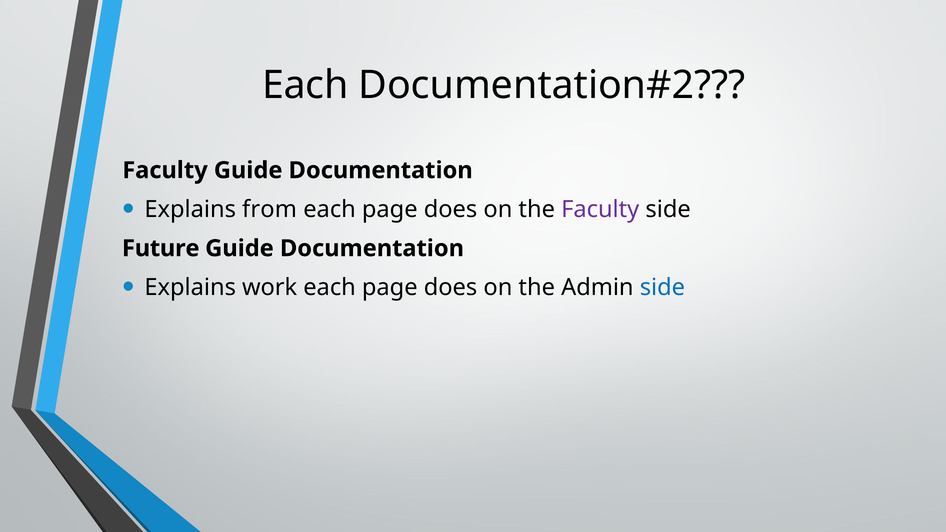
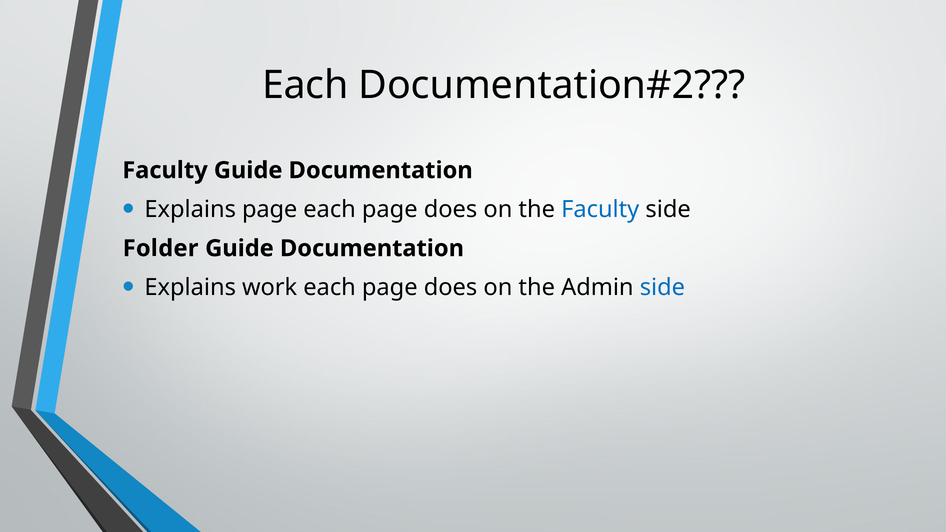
Explains from: from -> page
Faculty at (600, 209) colour: purple -> blue
Future: Future -> Folder
